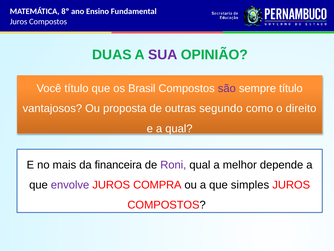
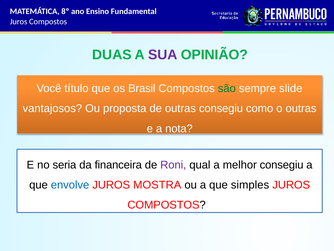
são colour: purple -> green
sempre título: título -> slide
outras segundo: segundo -> consegiu
o direito: direito -> outras
a qual: qual -> nota
mais: mais -> seria
melhor depende: depende -> consegiu
envolve colour: purple -> blue
COMPRA: COMPRA -> MOSTRA
